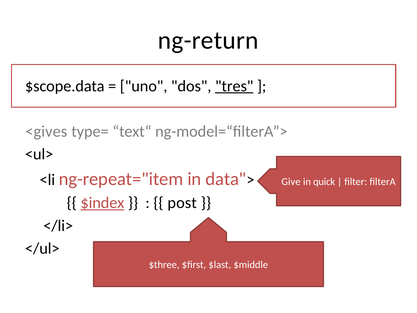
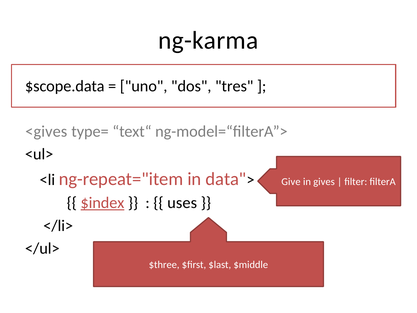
ng-return: ng-return -> ng-karma
tres underline: present -> none
quick: quick -> gives
post: post -> uses
